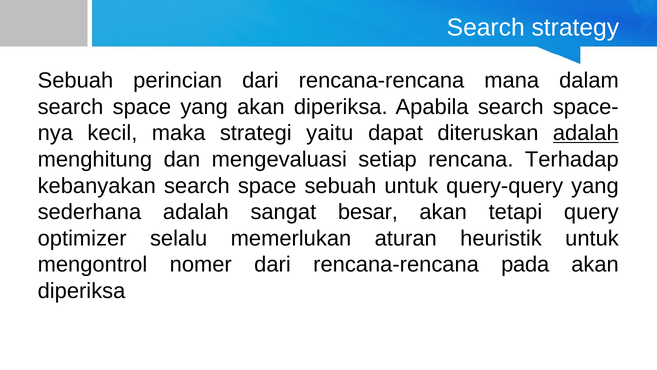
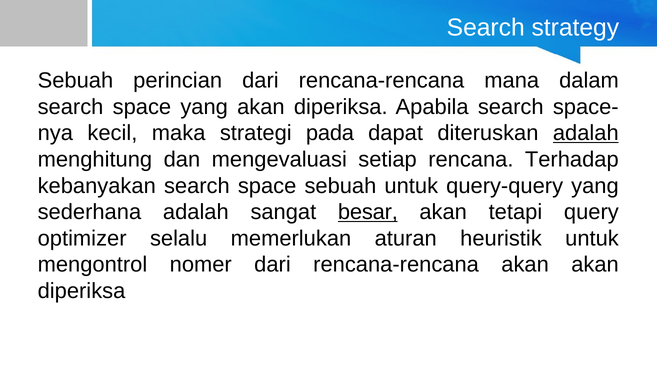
yaitu: yaitu -> pada
besar underline: none -> present
rencana-rencana pada: pada -> akan
